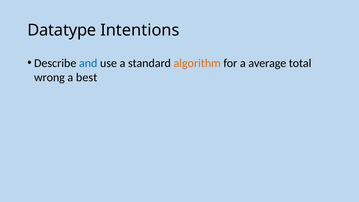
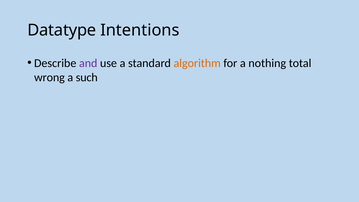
and colour: blue -> purple
average: average -> nothing
best: best -> such
